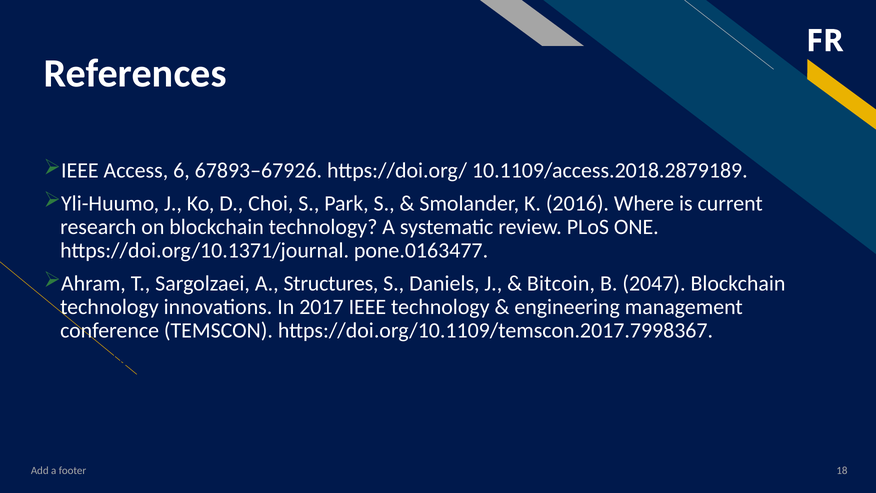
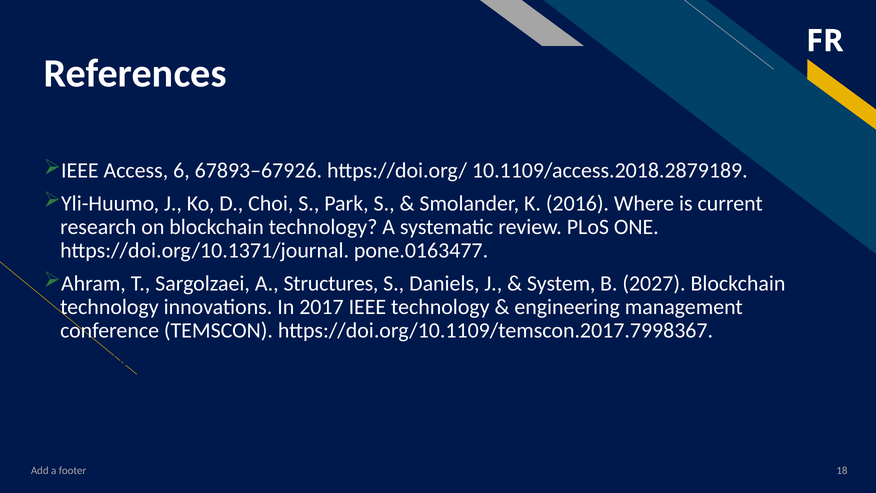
Bitcoin: Bitcoin -> System
2047: 2047 -> 2027
